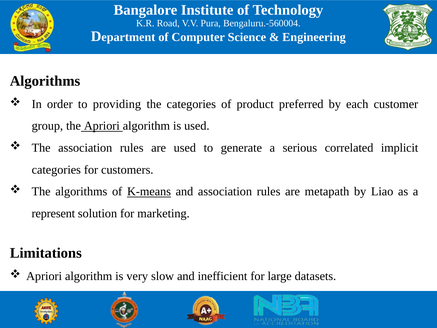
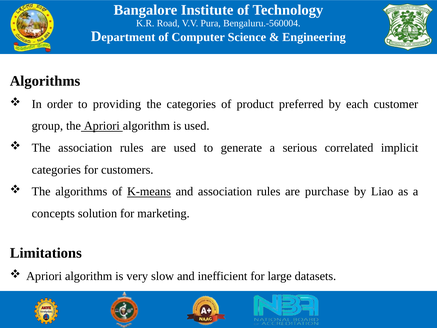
metapath: metapath -> purchase
represent: represent -> concepts
